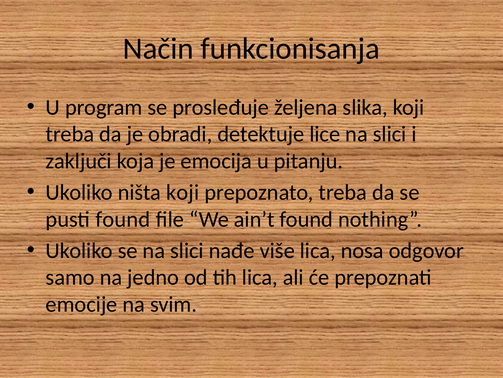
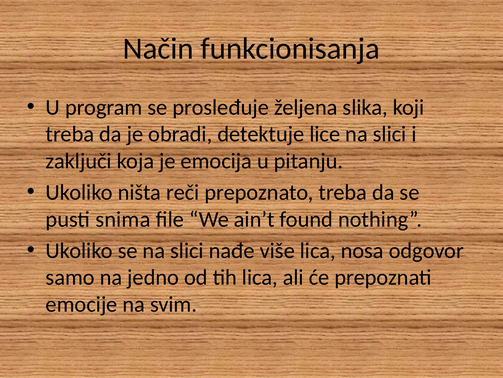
ništa koji: koji -> reči
pusti found: found -> snima
